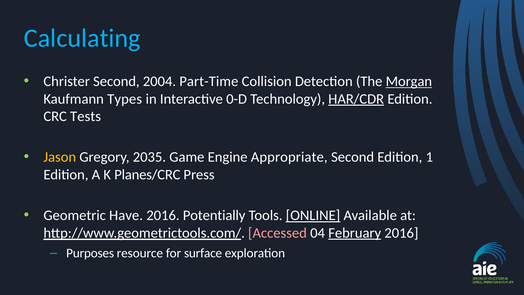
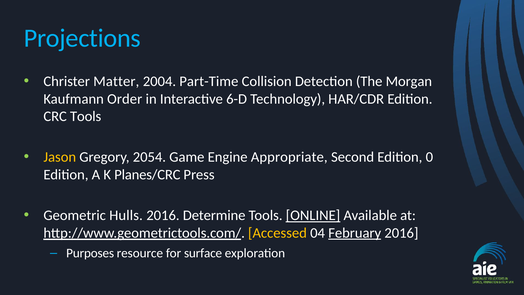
Calculating: Calculating -> Projections
Christer Second: Second -> Matter
Morgan underline: present -> none
Types: Types -> Order
0-D: 0-D -> 6-D
HAR/CDR underline: present -> none
CRC Tests: Tests -> Tools
2035: 2035 -> 2054
1: 1 -> 0
Have: Have -> Hulls
Potentially: Potentially -> Determine
Accessed colour: pink -> yellow
